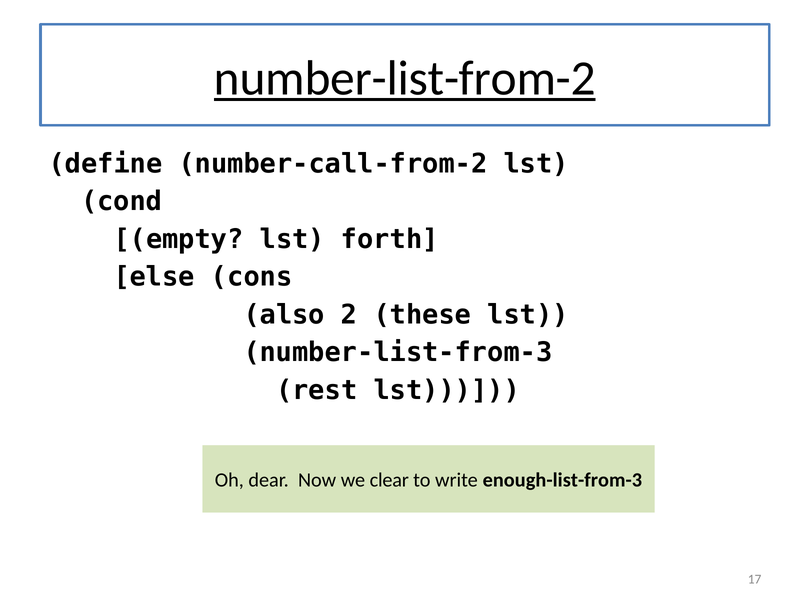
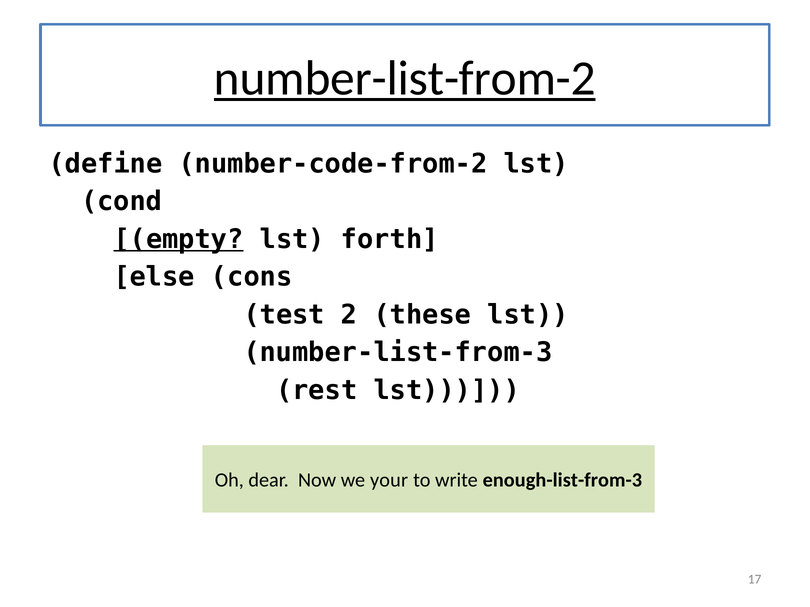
number-call-from-2: number-call-from-2 -> number-code-from-2
empty underline: none -> present
also: also -> test
clear: clear -> your
